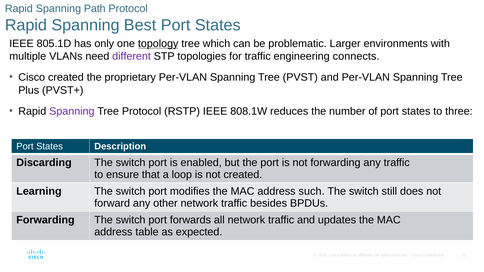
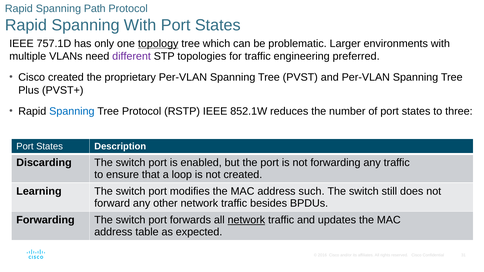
Spanning Best: Best -> With
805.1D: 805.1D -> 757.1D
connects: connects -> preferred
Spanning at (72, 111) colour: purple -> blue
808.1W: 808.1W -> 852.1W
network at (246, 220) underline: none -> present
